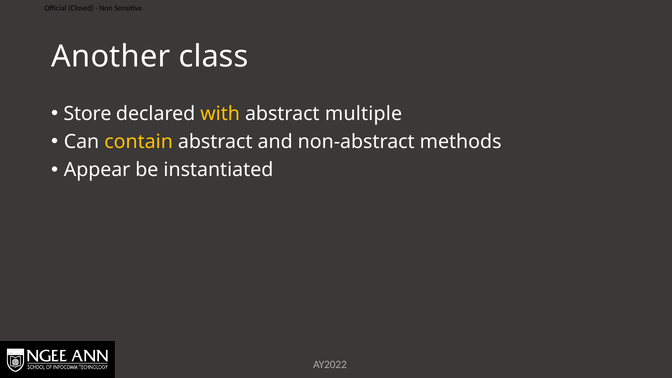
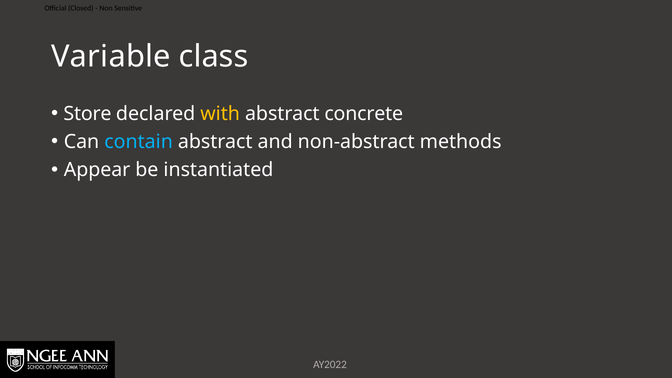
Another: Another -> Variable
multiple: multiple -> concrete
contain colour: yellow -> light blue
